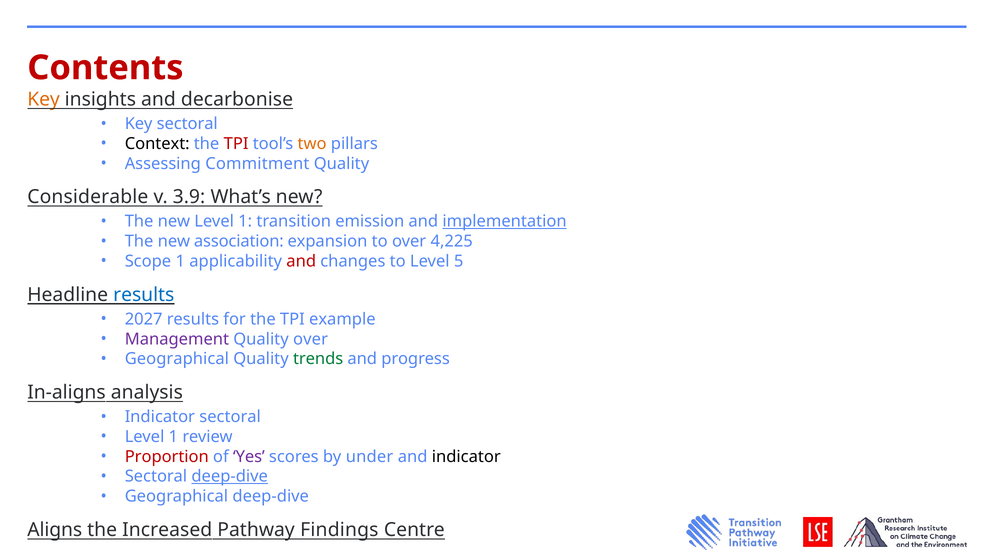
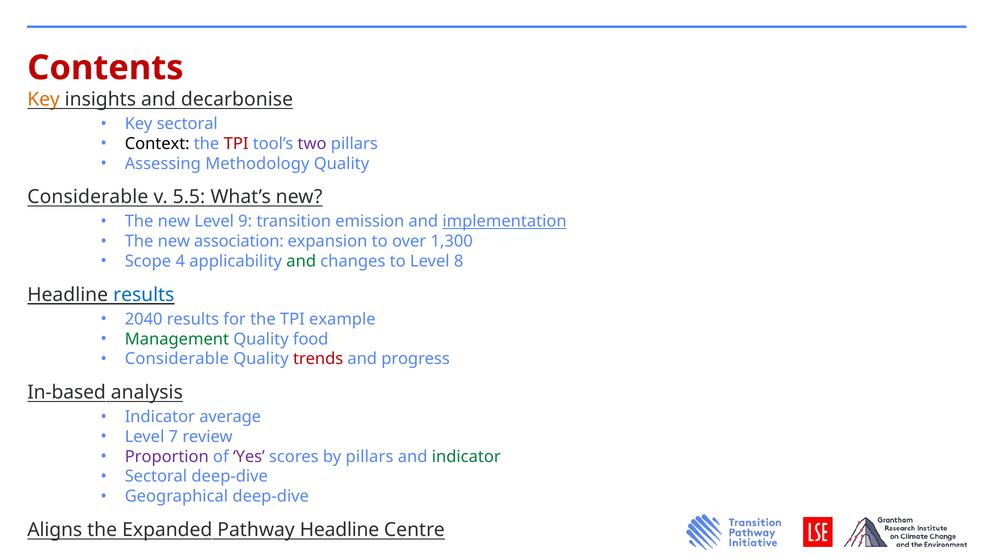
two colour: orange -> purple
Commitment: Commitment -> Methodology
3.9: 3.9 -> 5.5
new Level 1: 1 -> 9
4,225: 4,225 -> 1,300
Scope 1: 1 -> 4
and at (301, 261) colour: red -> green
5: 5 -> 8
2027: 2027 -> 2040
Management colour: purple -> green
Quality over: over -> food
Geographical at (177, 359): Geographical -> Considerable
trends colour: green -> red
In-aligns: In-aligns -> In-based
Indicator sectoral: sectoral -> average
1 at (173, 437): 1 -> 7
Proportion colour: red -> purple
by under: under -> pillars
indicator at (466, 457) colour: black -> green
deep-dive at (230, 477) underline: present -> none
Increased: Increased -> Expanded
Pathway Findings: Findings -> Headline
